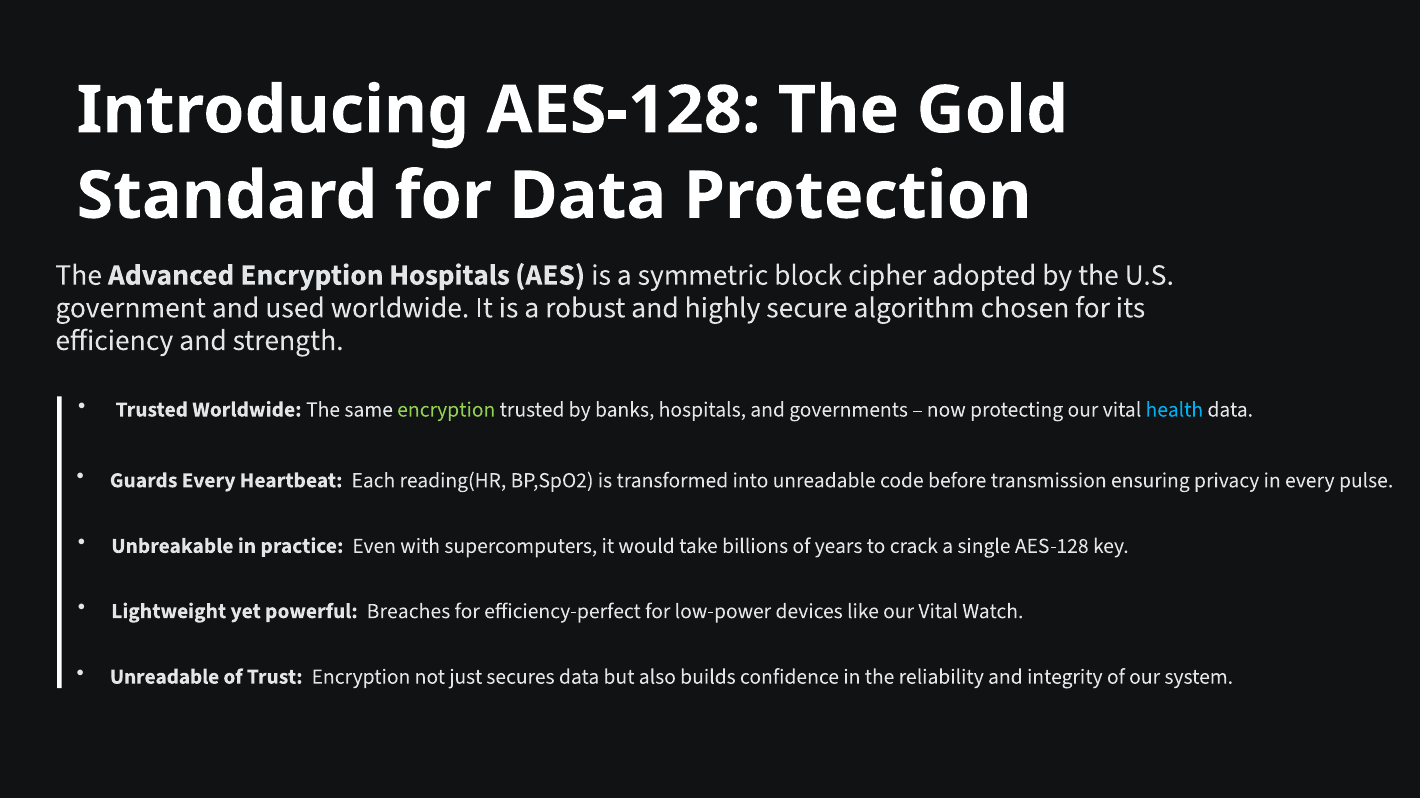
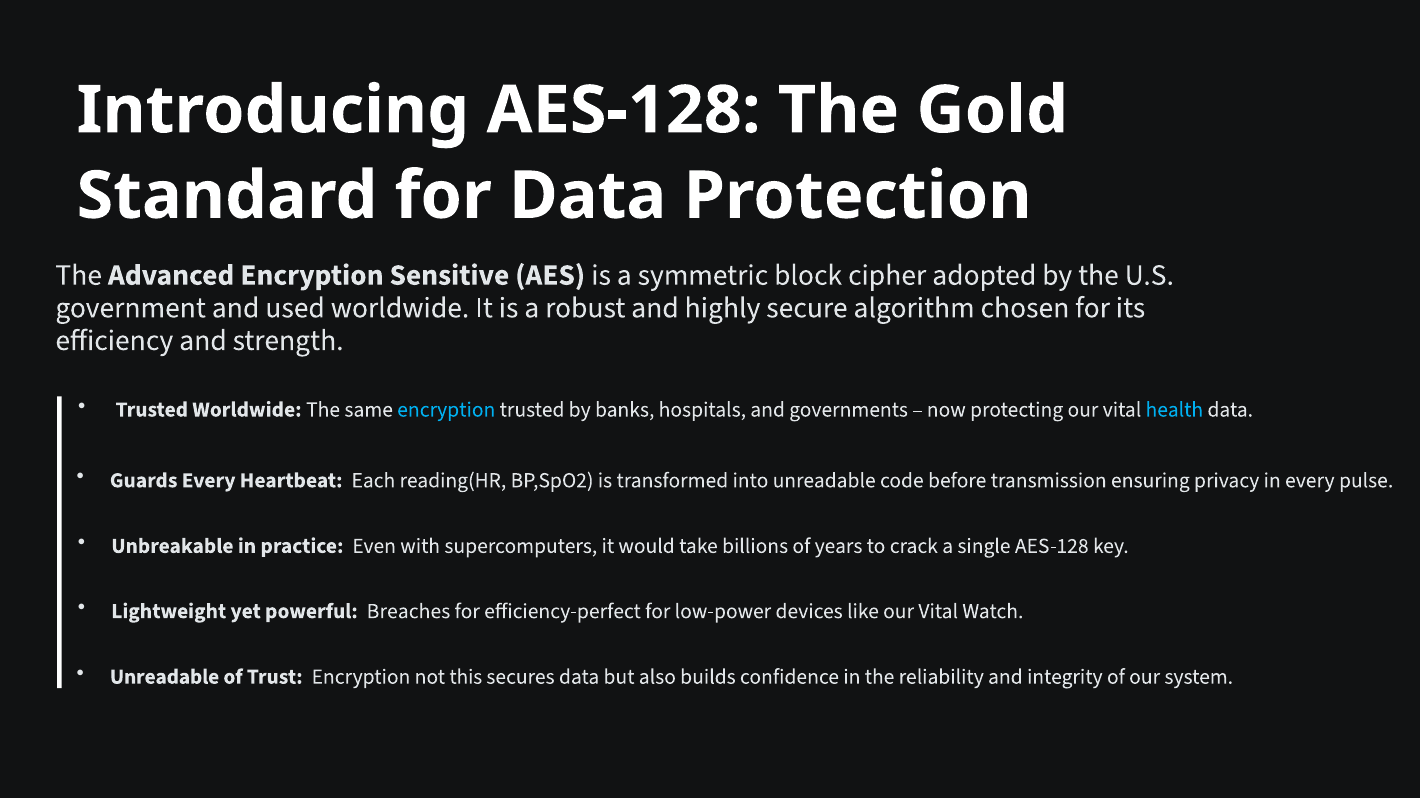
Encryption Hospitals: Hospitals -> Sensitive
encryption at (446, 410) colour: light green -> light blue
just: just -> this
